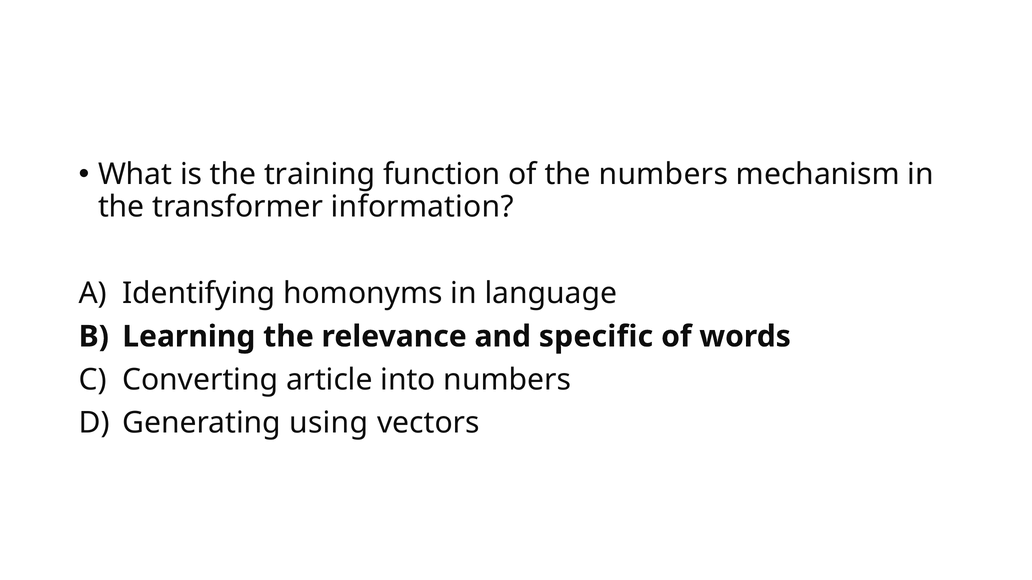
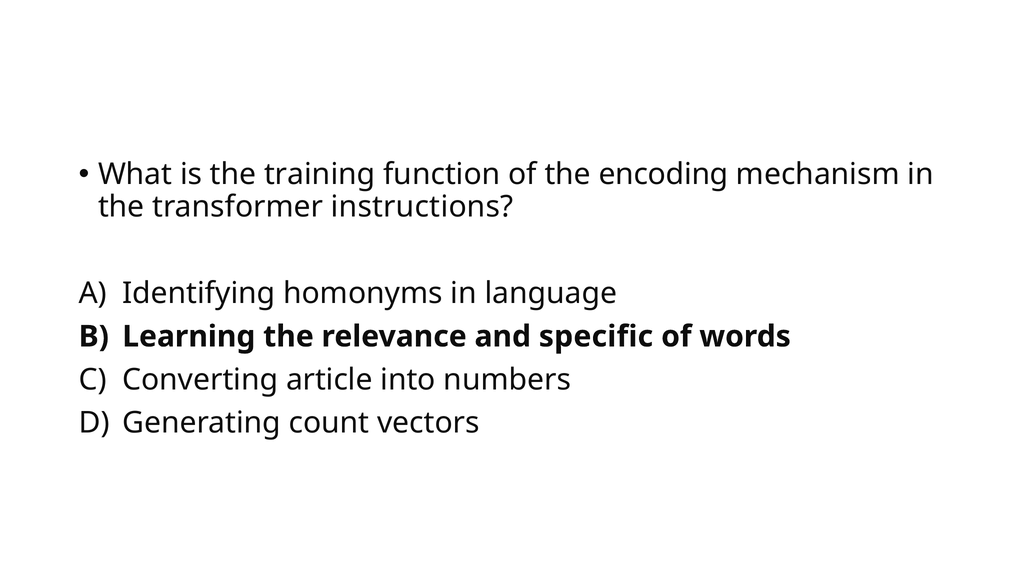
the numbers: numbers -> encoding
information: information -> instructions
using: using -> count
